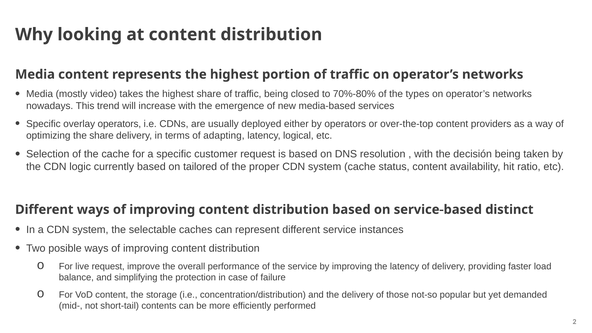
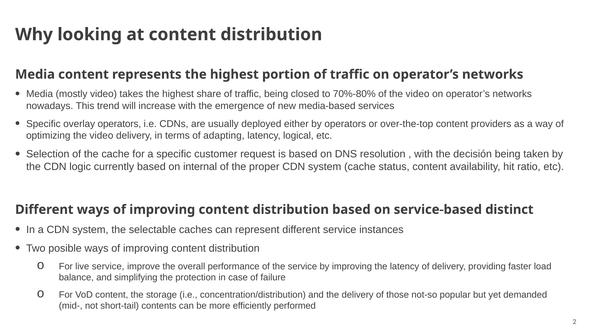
of the types: types -> video
optimizing the share: share -> video
tailored: tailored -> internal
live request: request -> service
